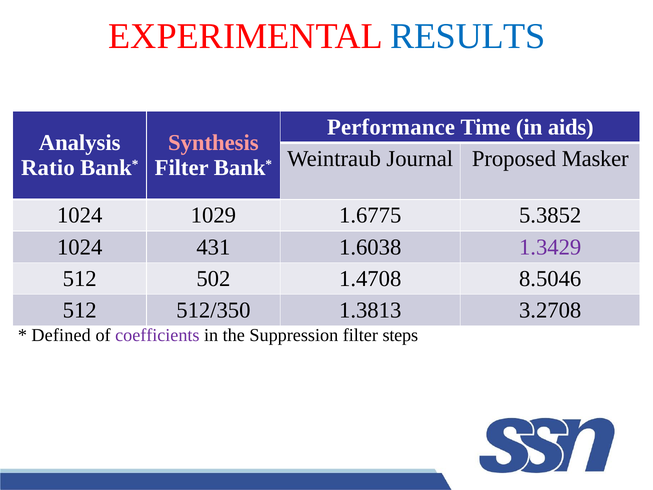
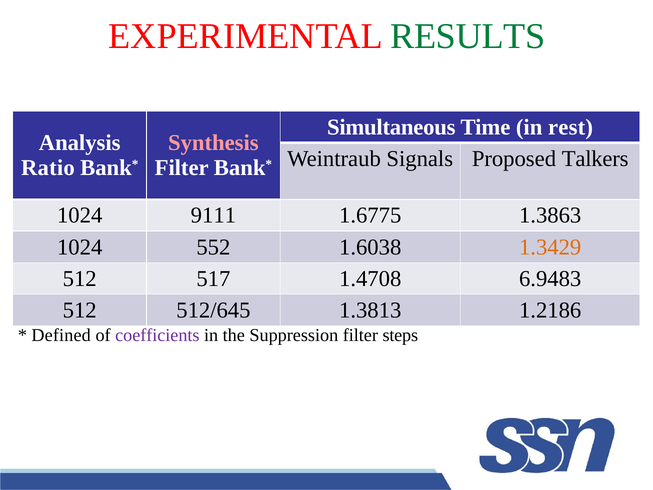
RESULTS colour: blue -> green
Performance: Performance -> Simultaneous
aids: aids -> rest
Journal: Journal -> Signals
Masker: Masker -> Talkers
1029: 1029 -> 9111
5.3852: 5.3852 -> 1.3863
431: 431 -> 552
1.3429 colour: purple -> orange
502: 502 -> 517
8.5046: 8.5046 -> 6.9483
512/350: 512/350 -> 512/645
3.2708: 3.2708 -> 1.2186
